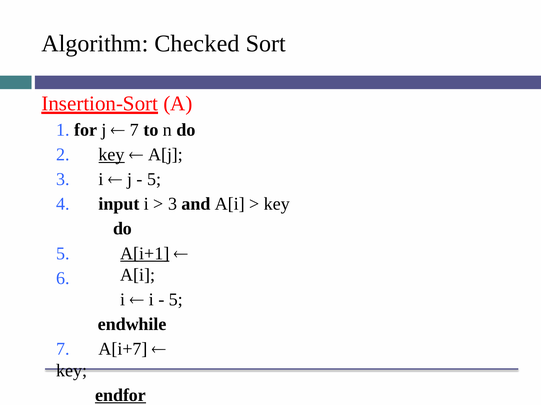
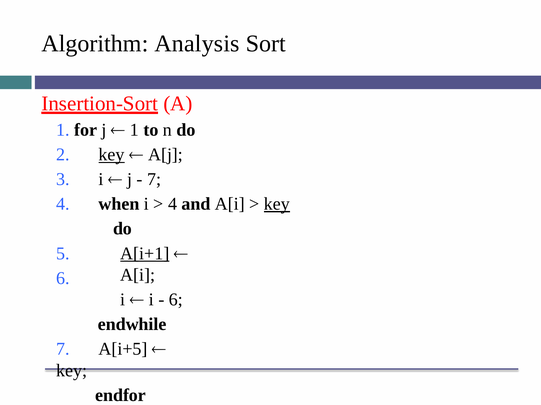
Checked: Checked -> Analysis
7 at (134, 130): 7 -> 1
5 at (154, 180): 5 -> 7
input: input -> when
3 at (173, 204): 3 -> 4
key at (277, 204) underline: none -> present
5 at (176, 300): 5 -> 6
A[i+7: A[i+7 -> A[i+5
endfor underline: present -> none
